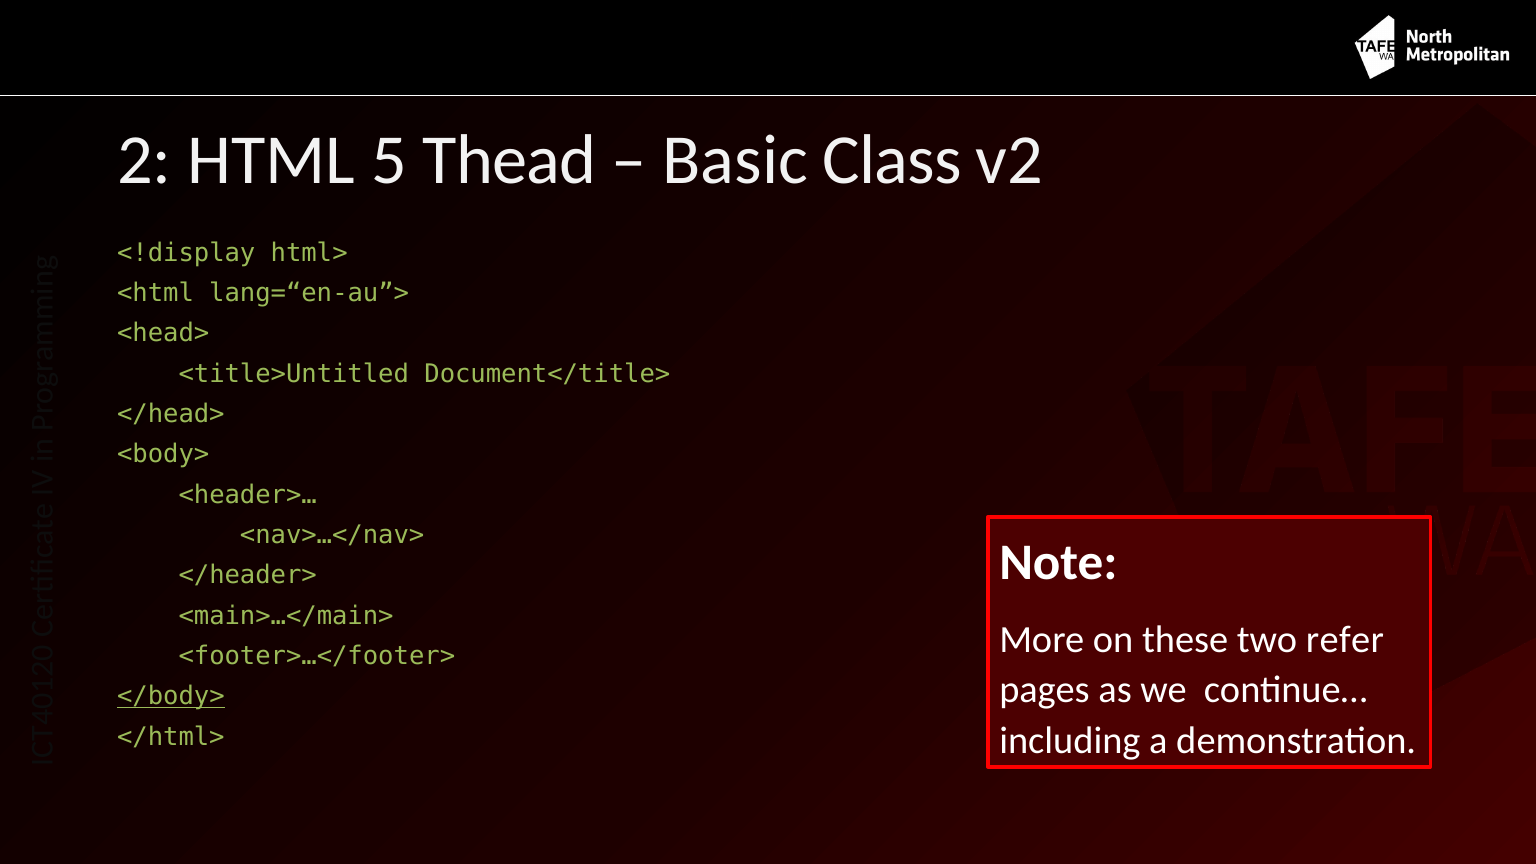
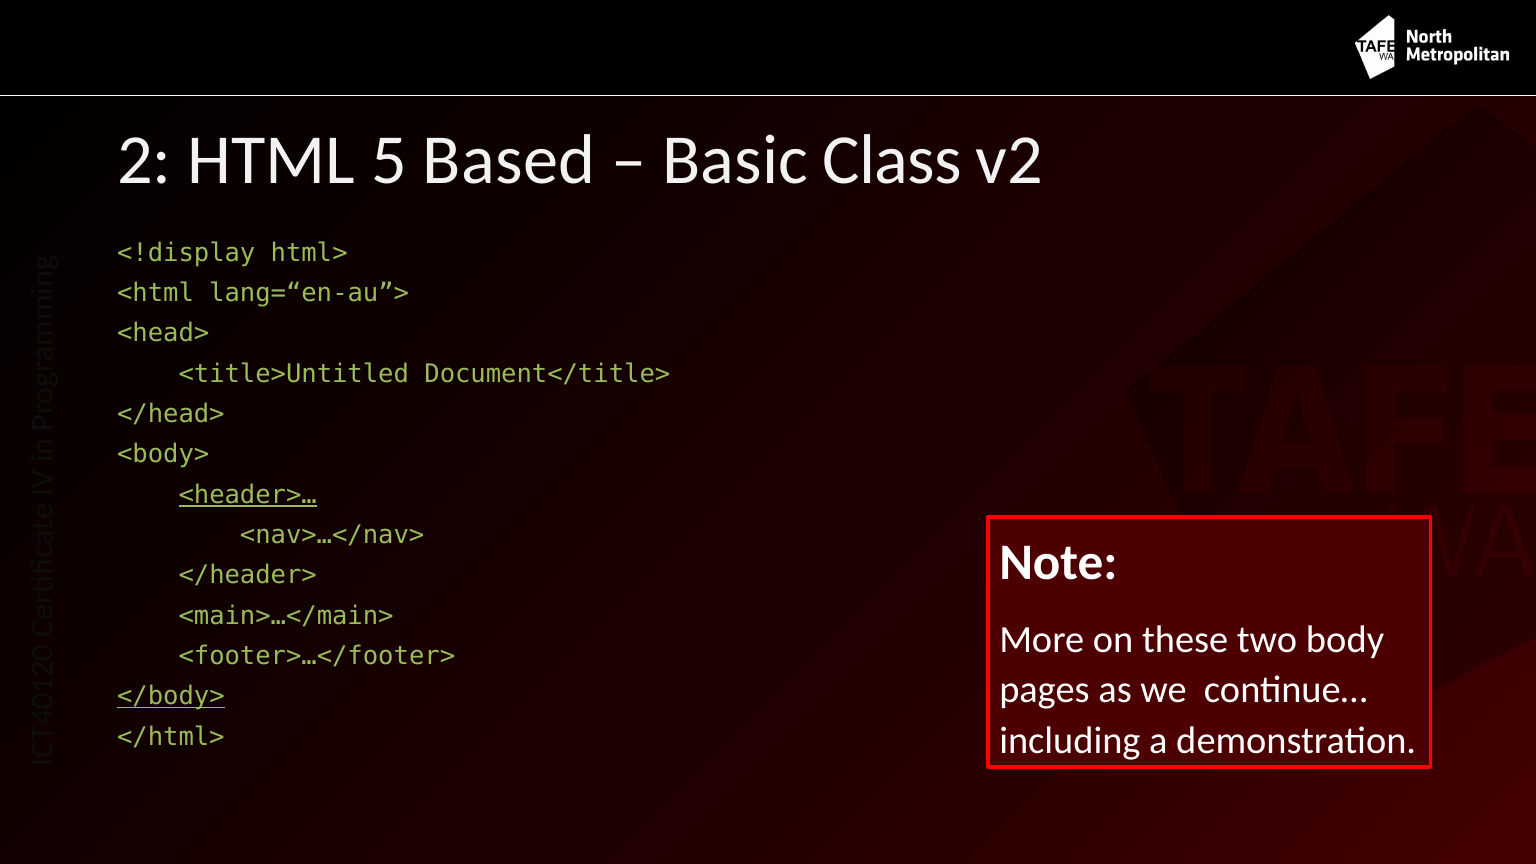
Thead: Thead -> Based
<header>… underline: none -> present
refer: refer -> body
